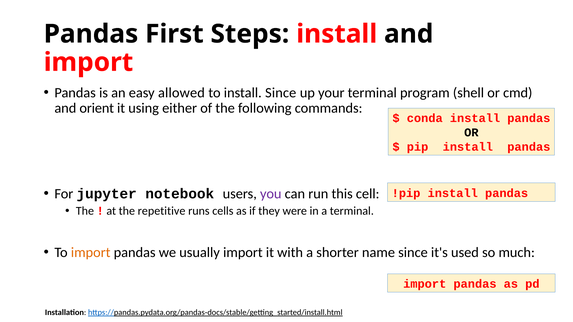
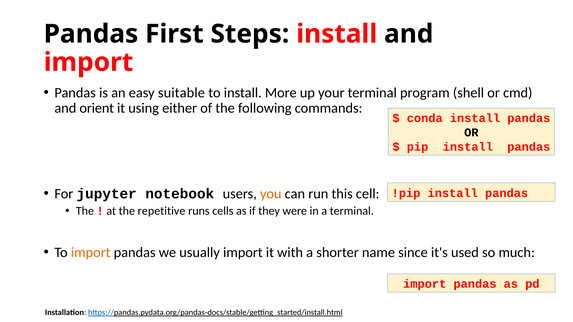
allowed: allowed -> suitable
install Since: Since -> More
you colour: purple -> orange
